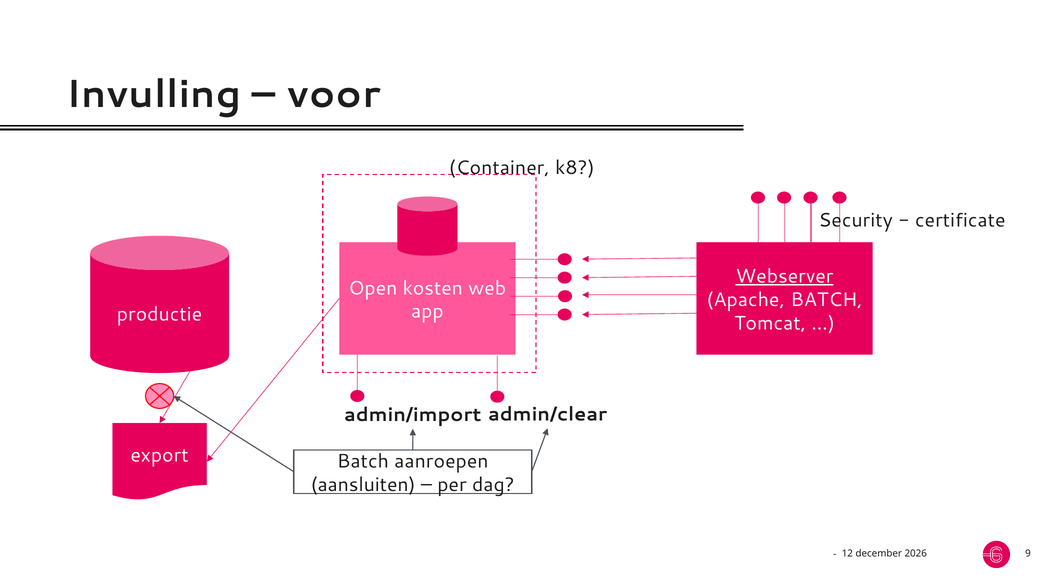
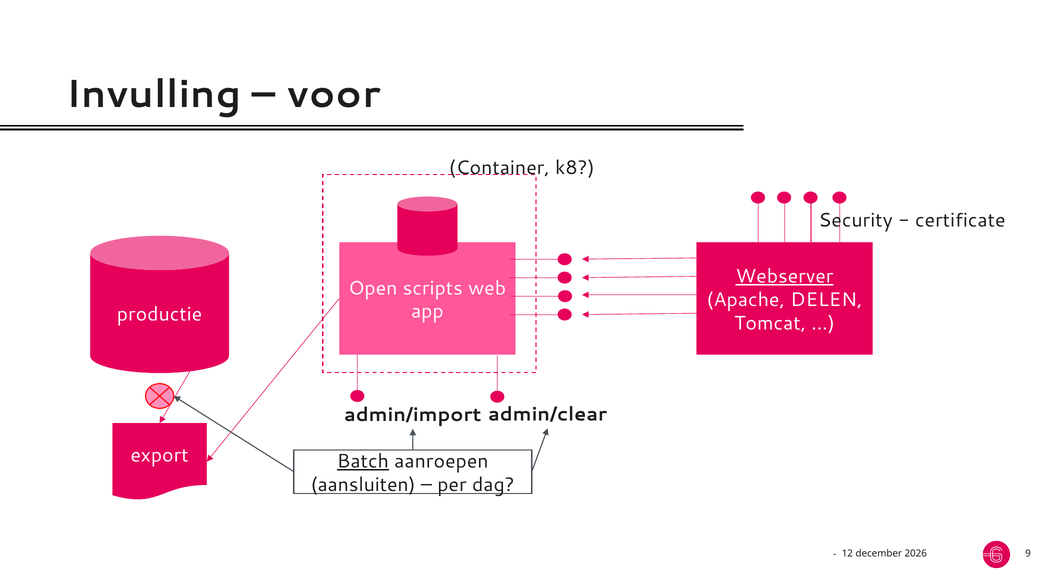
kosten: kosten -> scripts
Apache BATCH: BATCH -> DELEN
Batch at (363, 462) underline: none -> present
